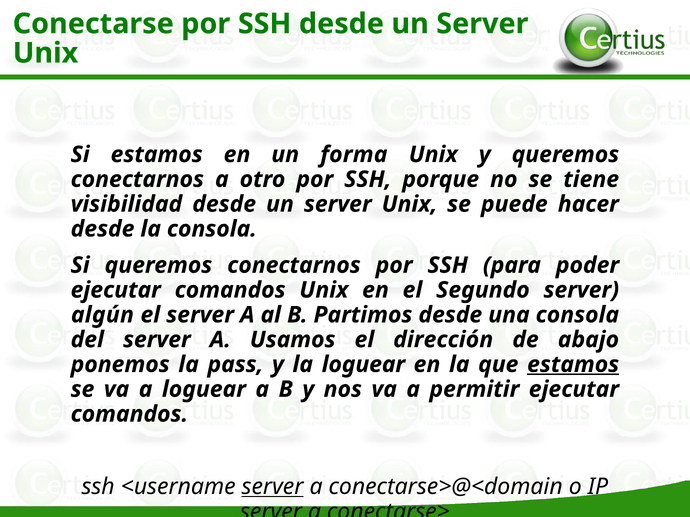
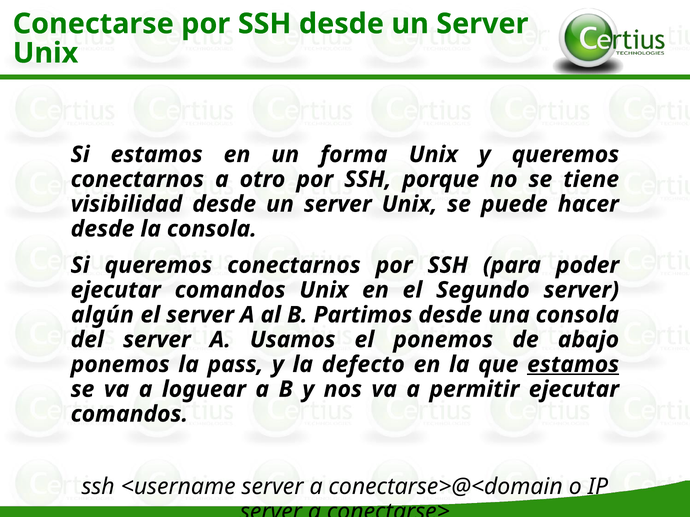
el dirección: dirección -> ponemos
la loguear: loguear -> defecto
server at (273, 487) underline: present -> none
